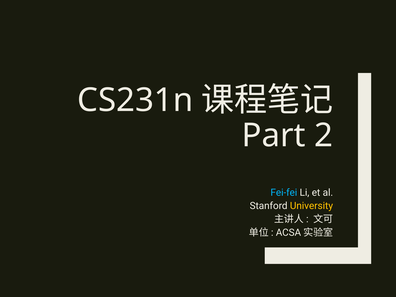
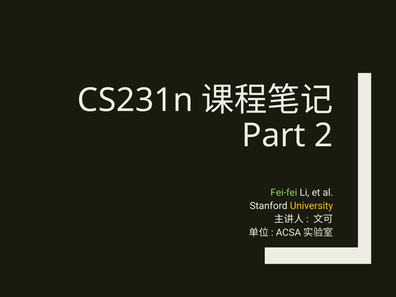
Fei-fei colour: light blue -> light green
